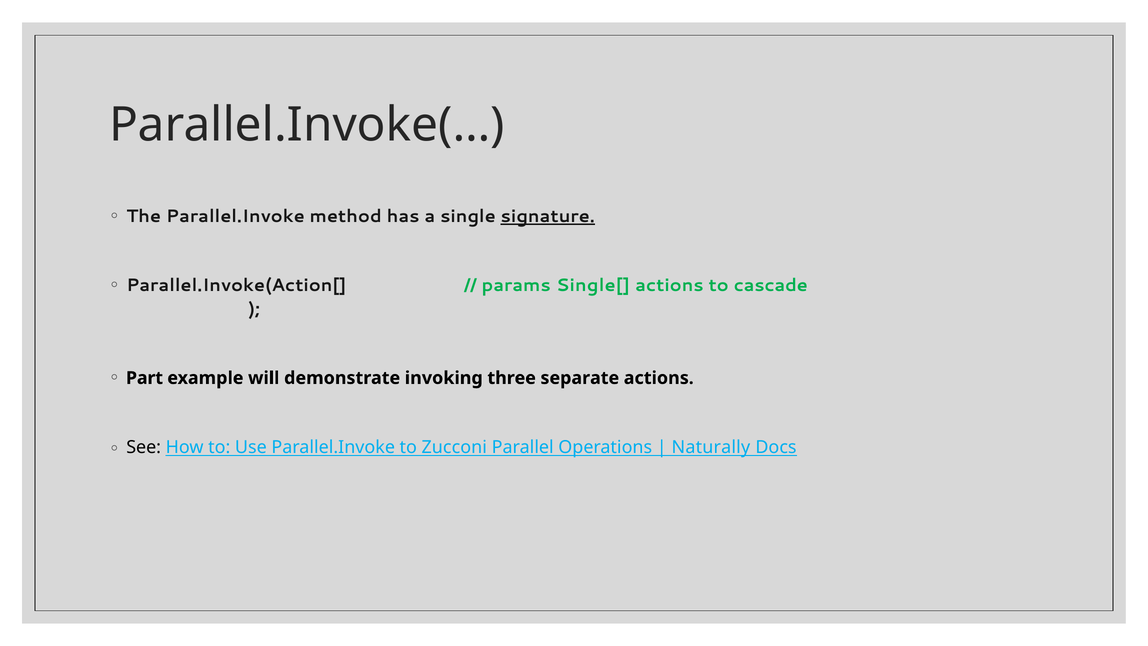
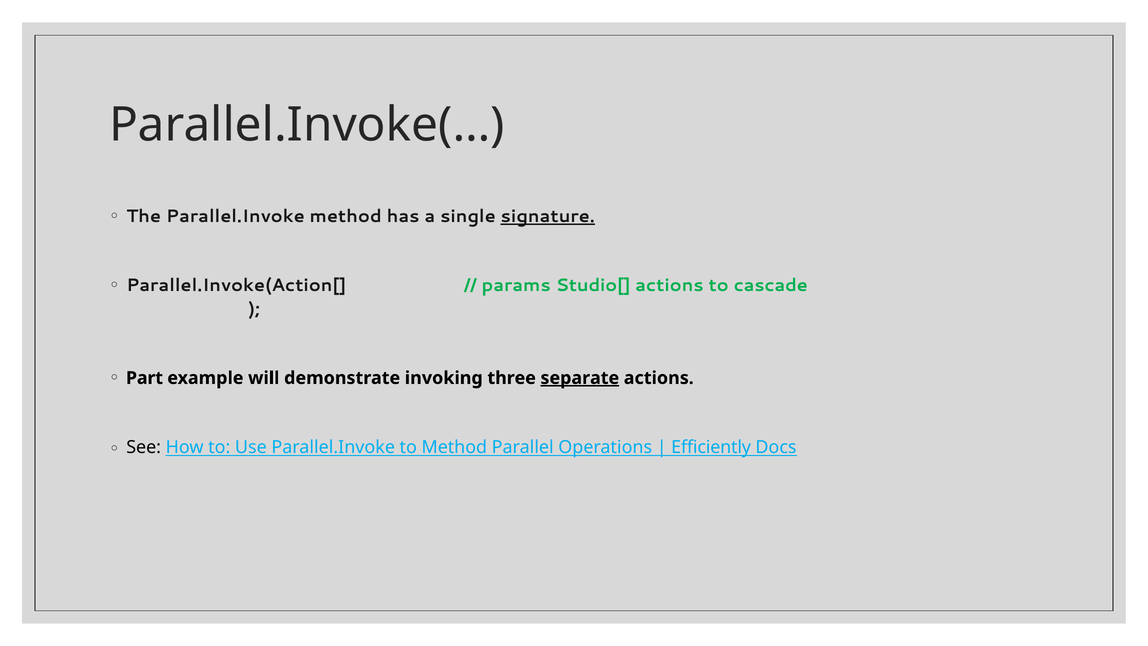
Single[: Single[ -> Studio[
separate underline: none -> present
to Zucconi: Zucconi -> Method
Naturally: Naturally -> Efficiently
